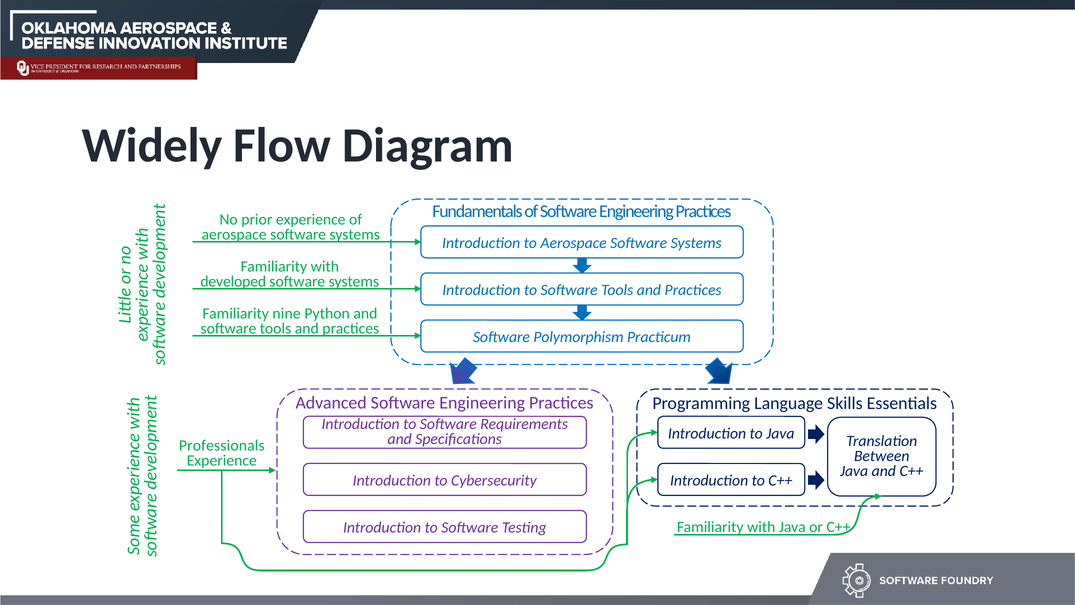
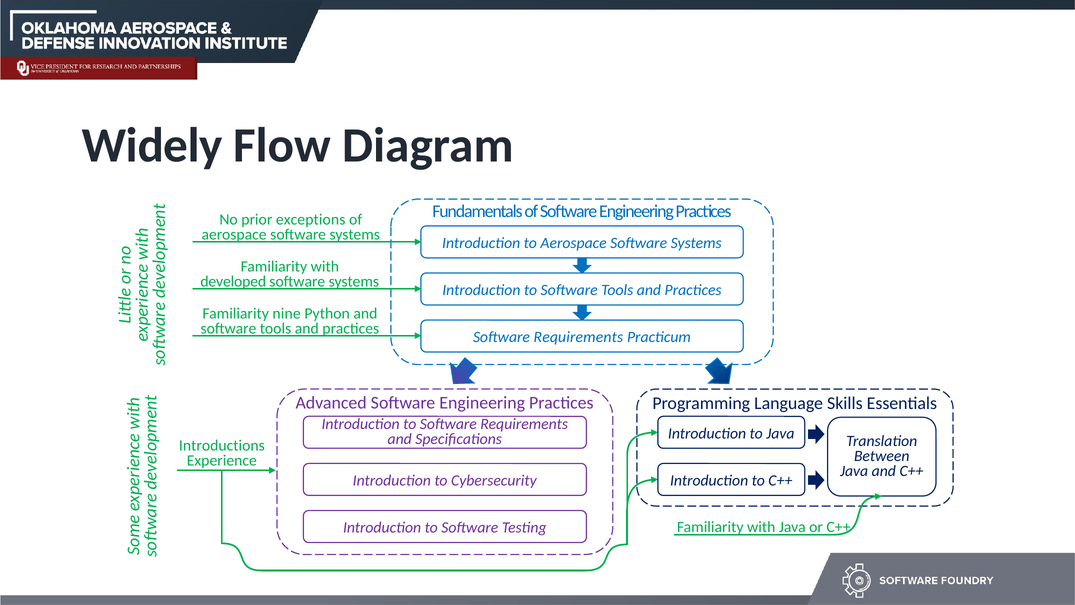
prior experience: experience -> exceptions
Polymorphism at (578, 337): Polymorphism -> Requirements
Professionals: Professionals -> Introductions
